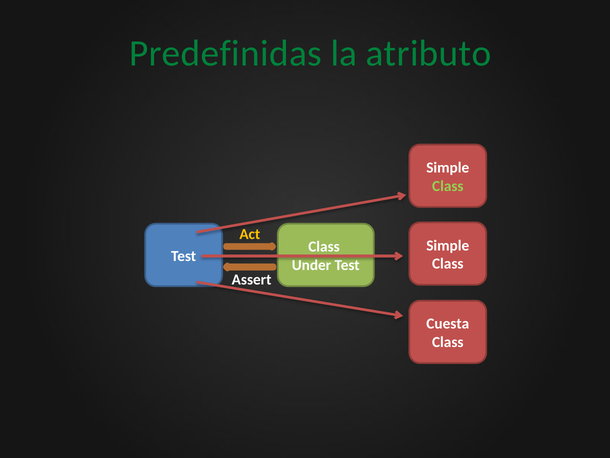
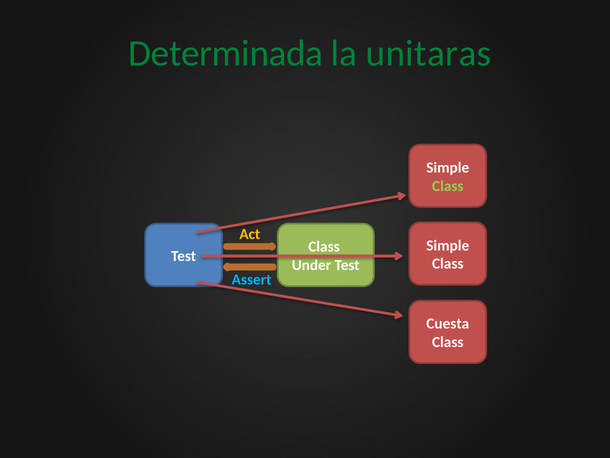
Predefinidas: Predefinidas -> Determinada
atributo: atributo -> unitaras
Assert colour: white -> light blue
